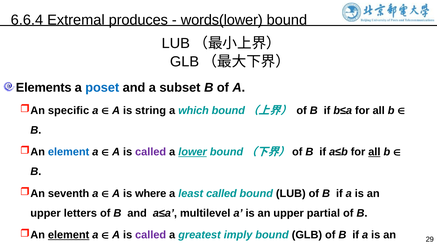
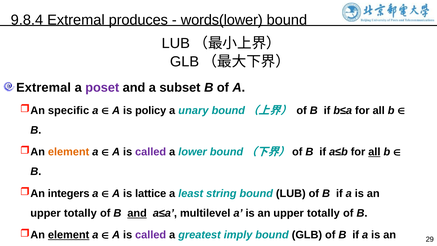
6.6.4: 6.6.4 -> 9.8.4
Elements at (44, 87): Elements -> Extremal
poset colour: blue -> purple
string: string -> policy
which: which -> unary
element at (69, 152) colour: blue -> orange
lower at (193, 152) underline: present -> none
seventh: seventh -> integers
where: where -> lattice
least called: called -> string
letters at (80, 213): letters -> totally
and at (137, 213) underline: none -> present
partial at (323, 213): partial -> totally
